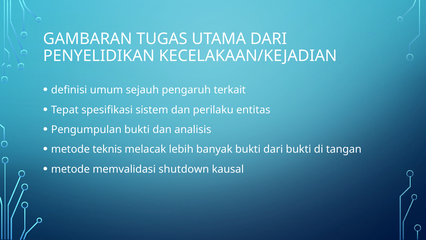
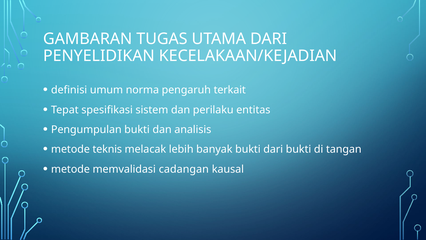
sejauh: sejauh -> norma
shutdown: shutdown -> cadangan
